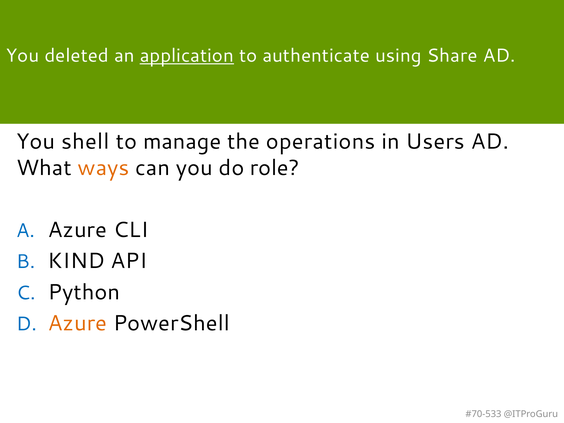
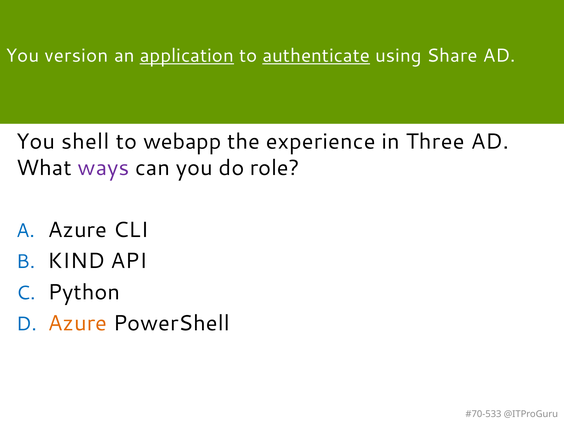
deleted: deleted -> version
authenticate underline: none -> present
manage: manage -> webapp
operations: operations -> experience
Users: Users -> Three
ways colour: orange -> purple
